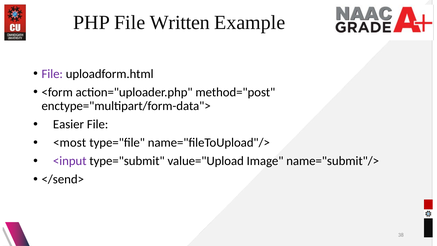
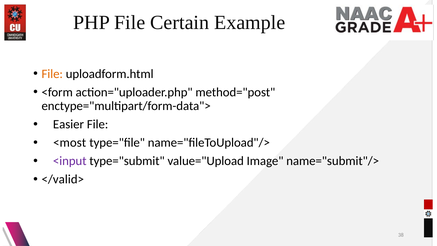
Written: Written -> Certain
File at (52, 74) colour: purple -> orange
</send>: </send> -> </valid>
